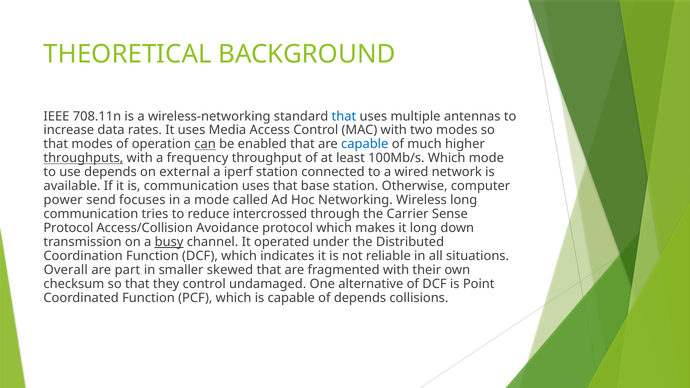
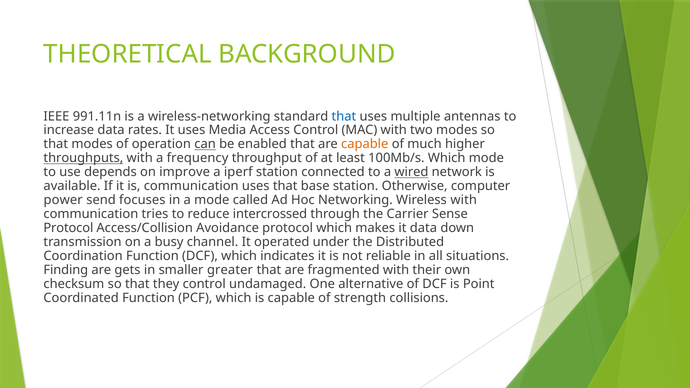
708.11n: 708.11n -> 991.11n
capable at (365, 144) colour: blue -> orange
external: external -> improve
wired underline: none -> present
Wireless long: long -> with
it long: long -> data
busy underline: present -> none
Overall: Overall -> Finding
part: part -> gets
skewed: skewed -> greater
of depends: depends -> strength
